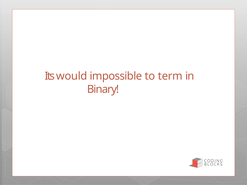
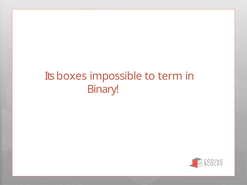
would: would -> boxes
